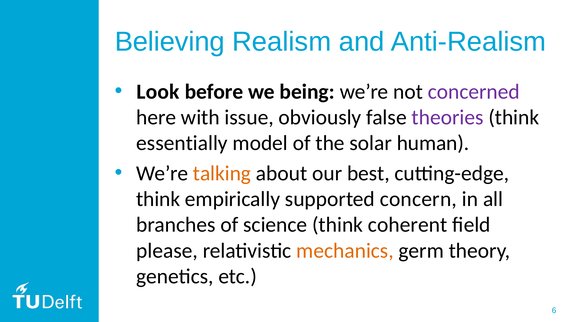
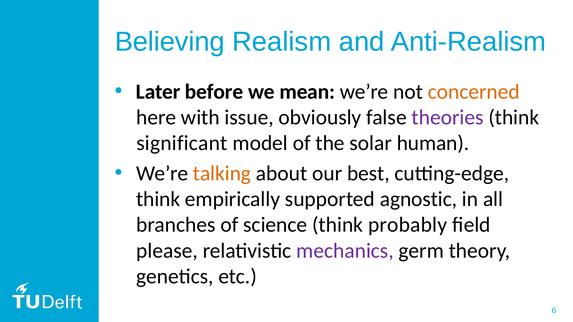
Look: Look -> Later
being: being -> mean
concerned colour: purple -> orange
essentially: essentially -> significant
concern: concern -> agnostic
coherent: coherent -> probably
mechanics colour: orange -> purple
